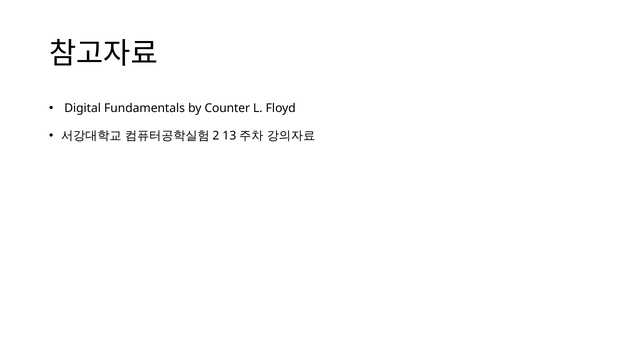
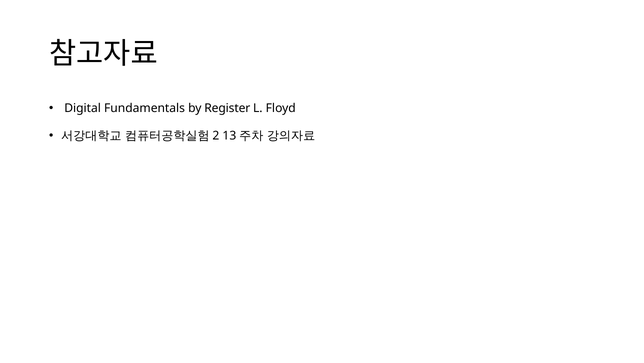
Counter: Counter -> Register
